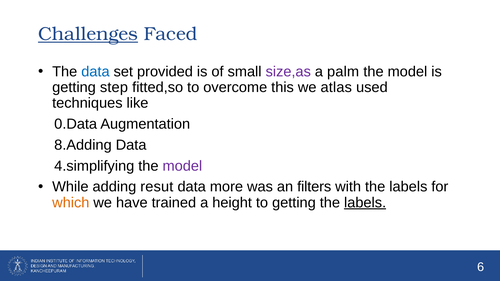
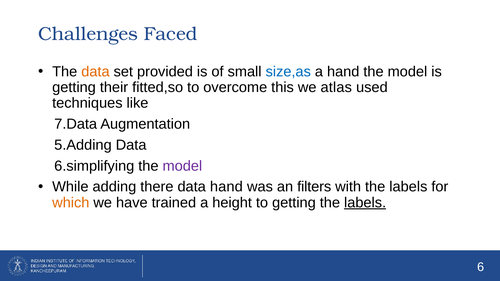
Challenges underline: present -> none
data at (95, 72) colour: blue -> orange
size,as colour: purple -> blue
a palm: palm -> hand
step: step -> their
0.Data: 0.Data -> 7.Data
8.Adding: 8.Adding -> 5.Adding
4.simplifying: 4.simplifying -> 6.simplifying
resut: resut -> there
data more: more -> hand
